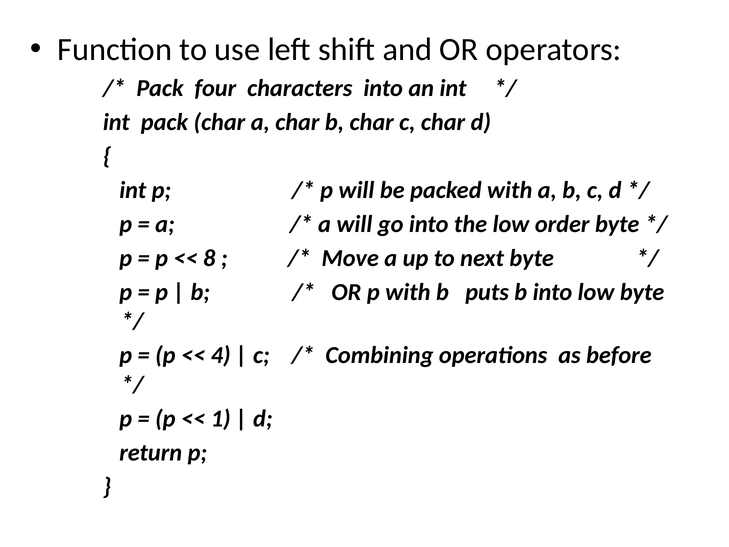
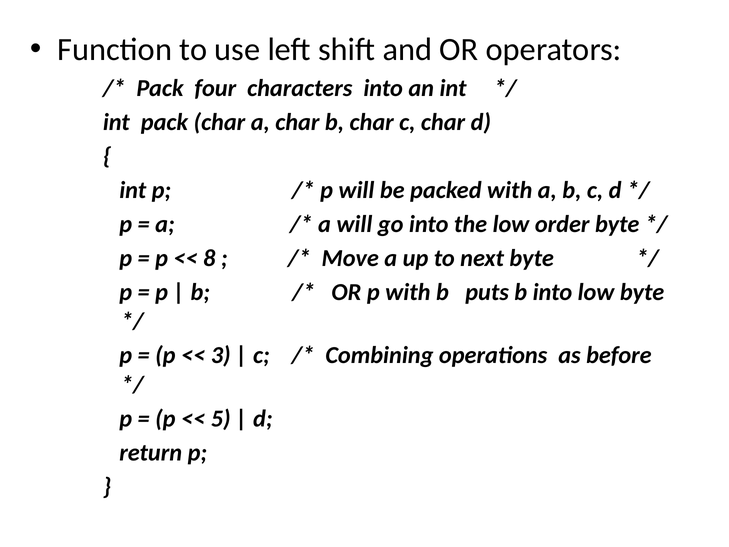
4: 4 -> 3
1: 1 -> 5
